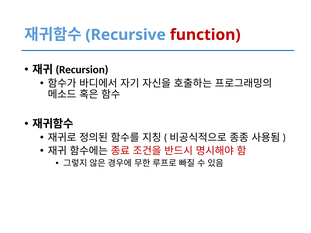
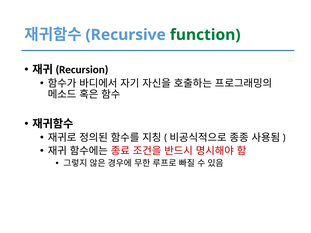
function colour: red -> green
